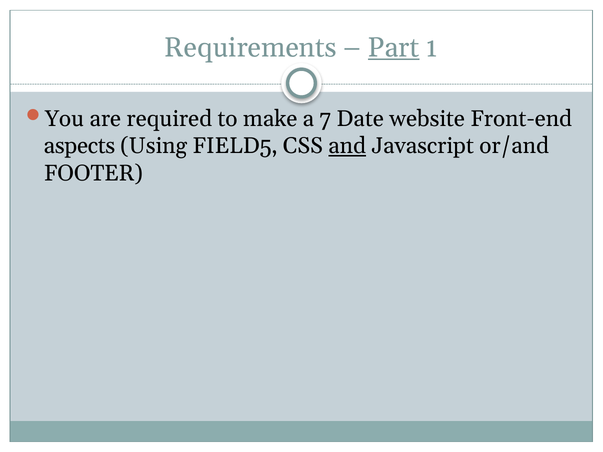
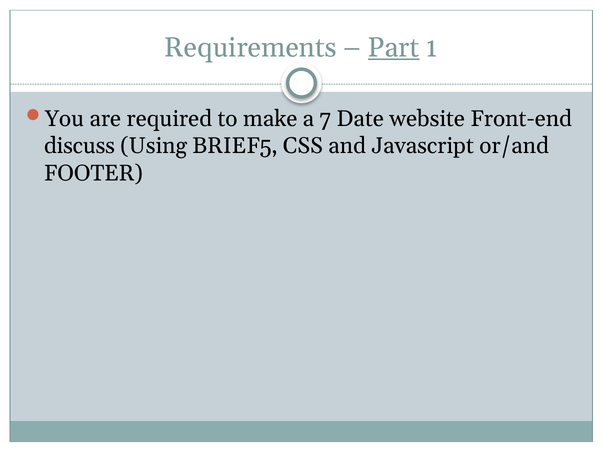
aspects: aspects -> discuss
FIELD5: FIELD5 -> BRIEF5
and underline: present -> none
